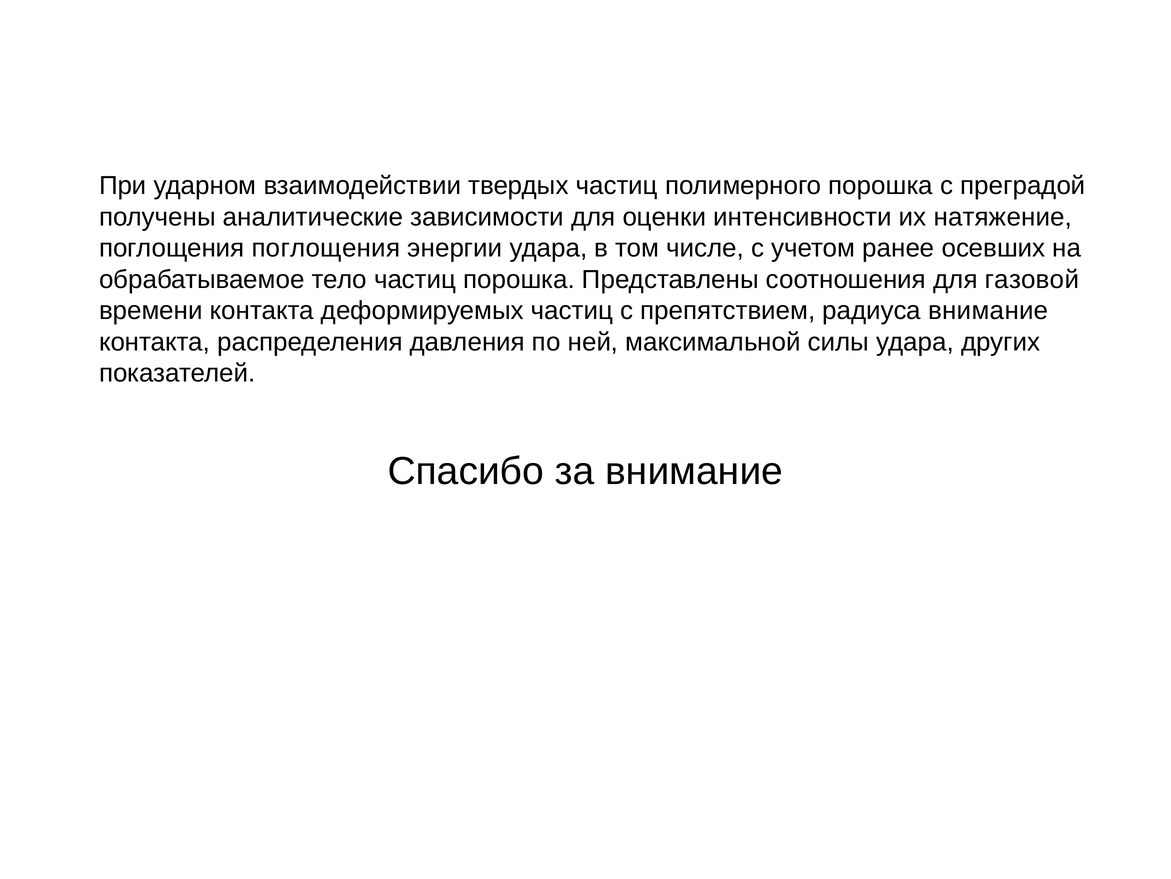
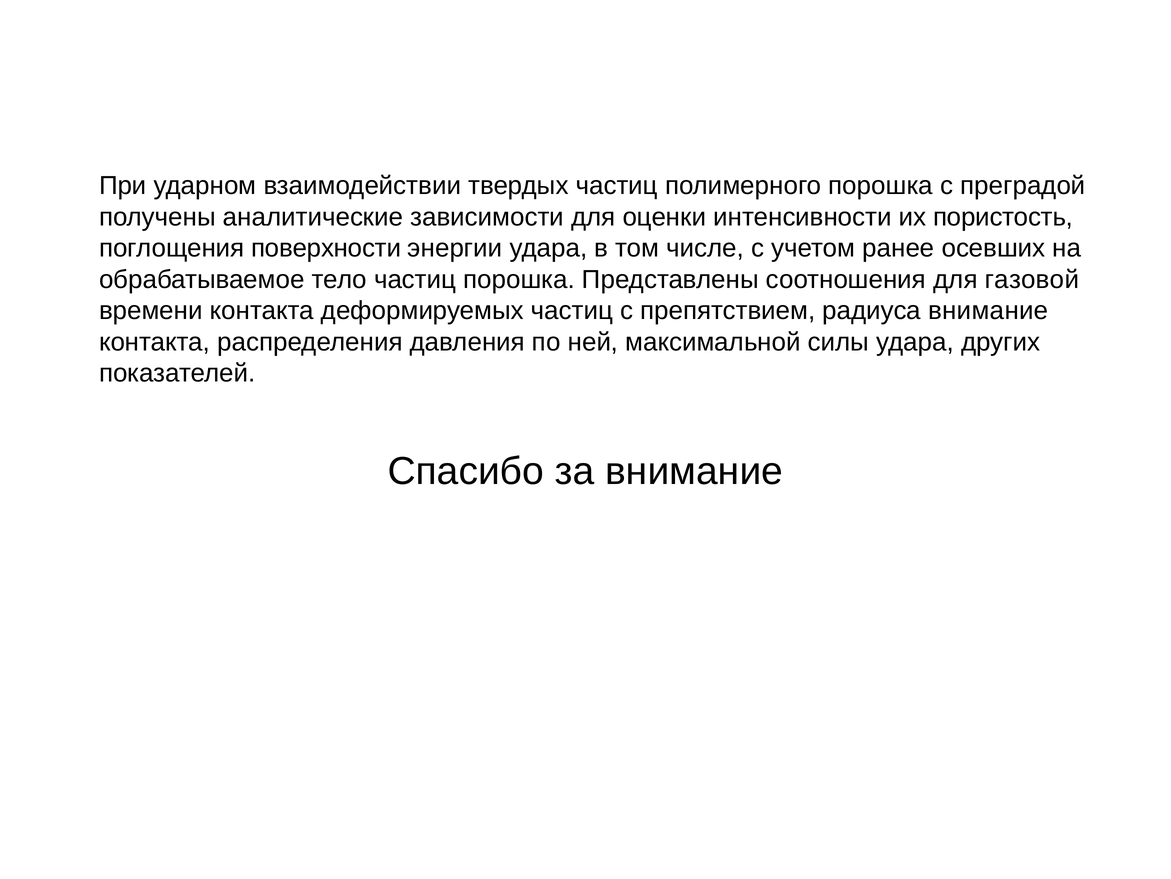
натяжение: натяжение -> пористость
поглощения поглощения: поглощения -> поверхности
